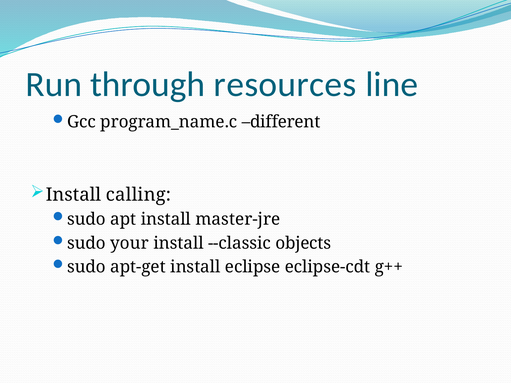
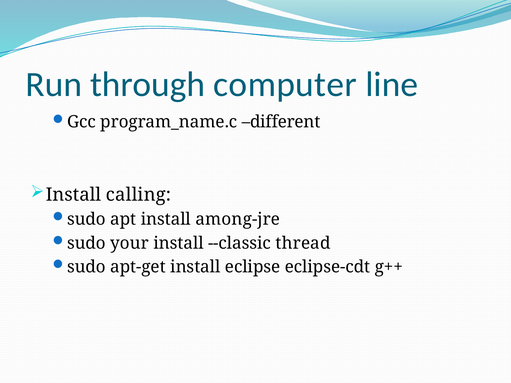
resources: resources -> computer
master-jre: master-jre -> among-jre
objects: objects -> thread
